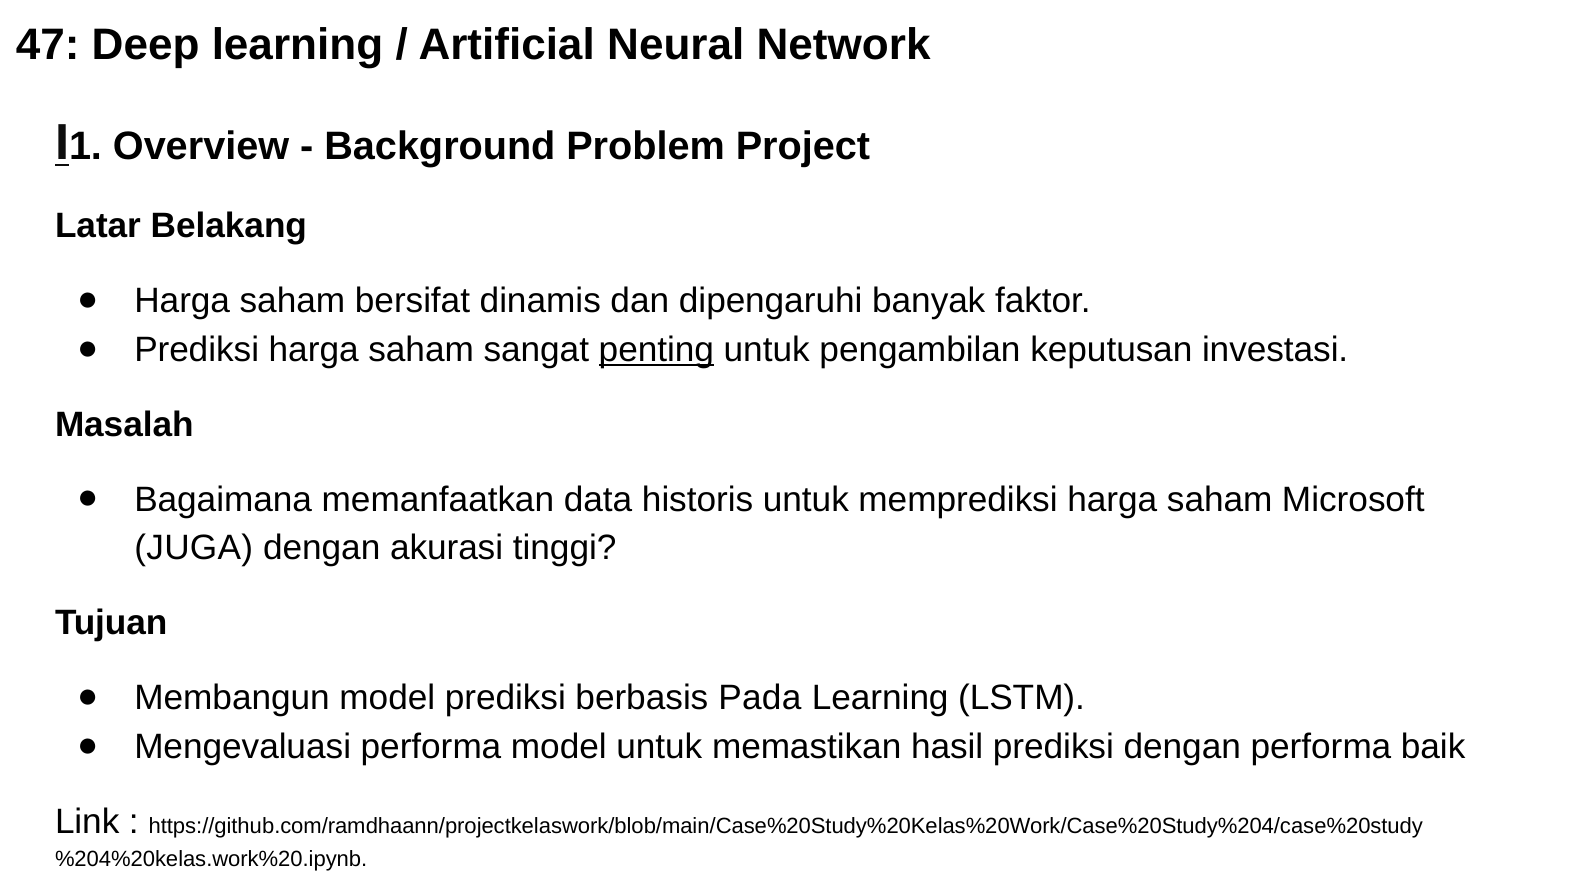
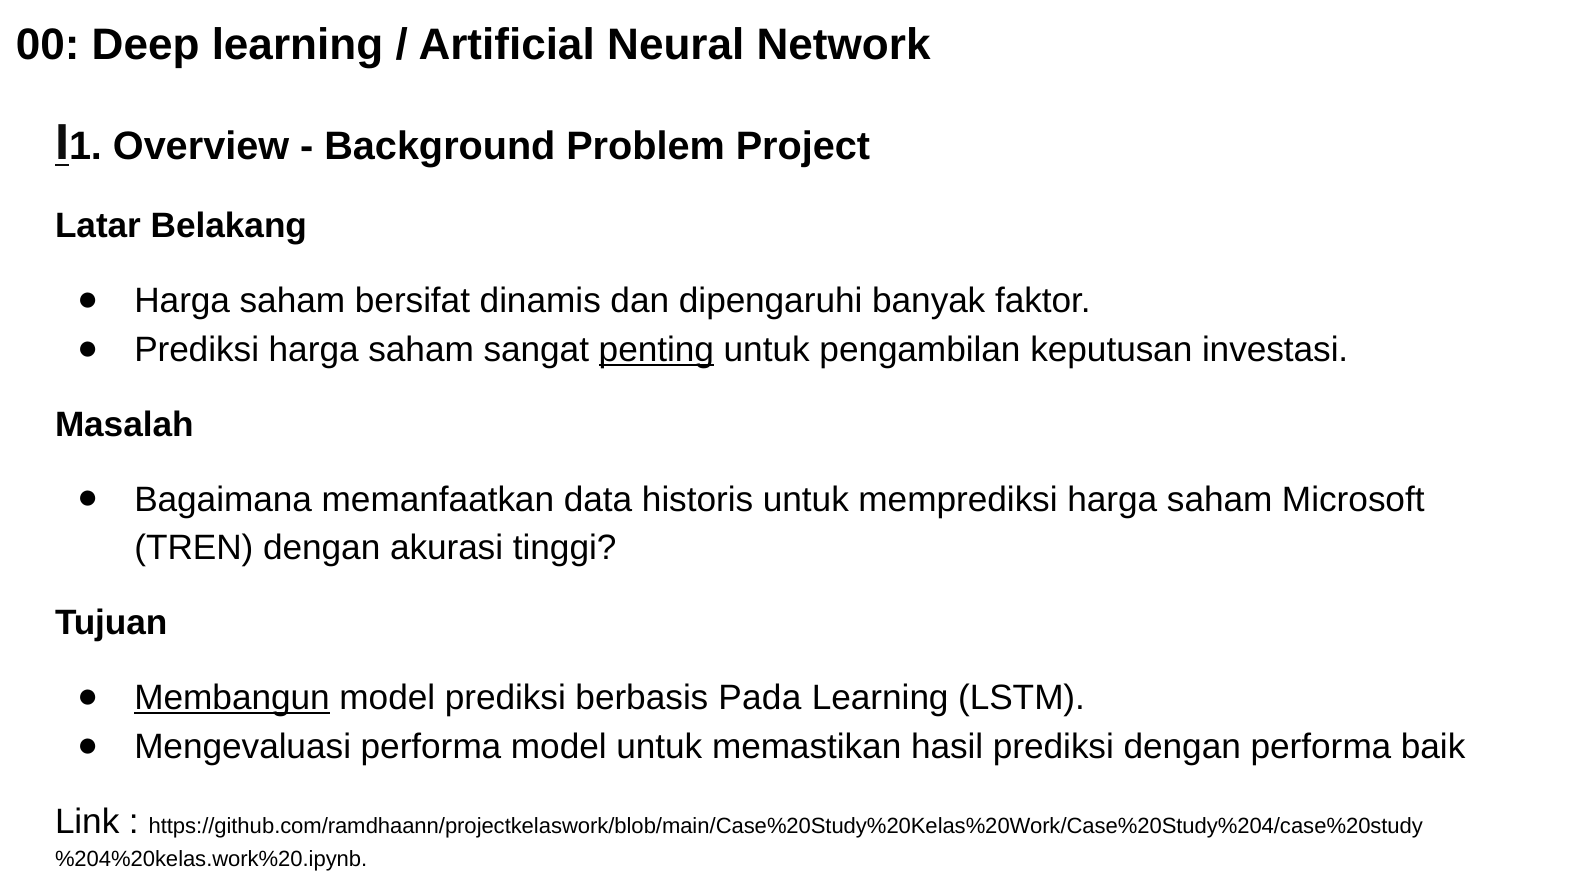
47: 47 -> 00
JUGA: JUGA -> TREN
Membangun underline: none -> present
